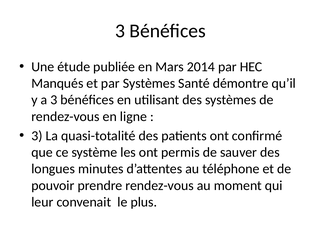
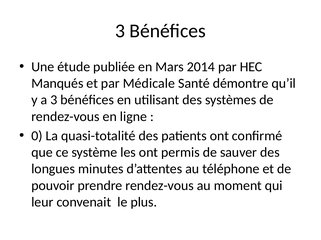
par Systèmes: Systèmes -> Médicale
3 at (37, 136): 3 -> 0
